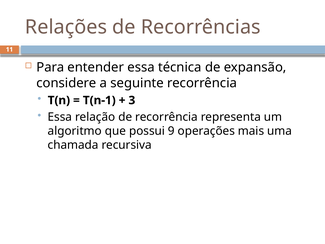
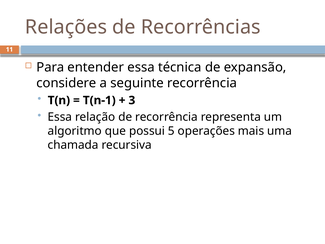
9: 9 -> 5
